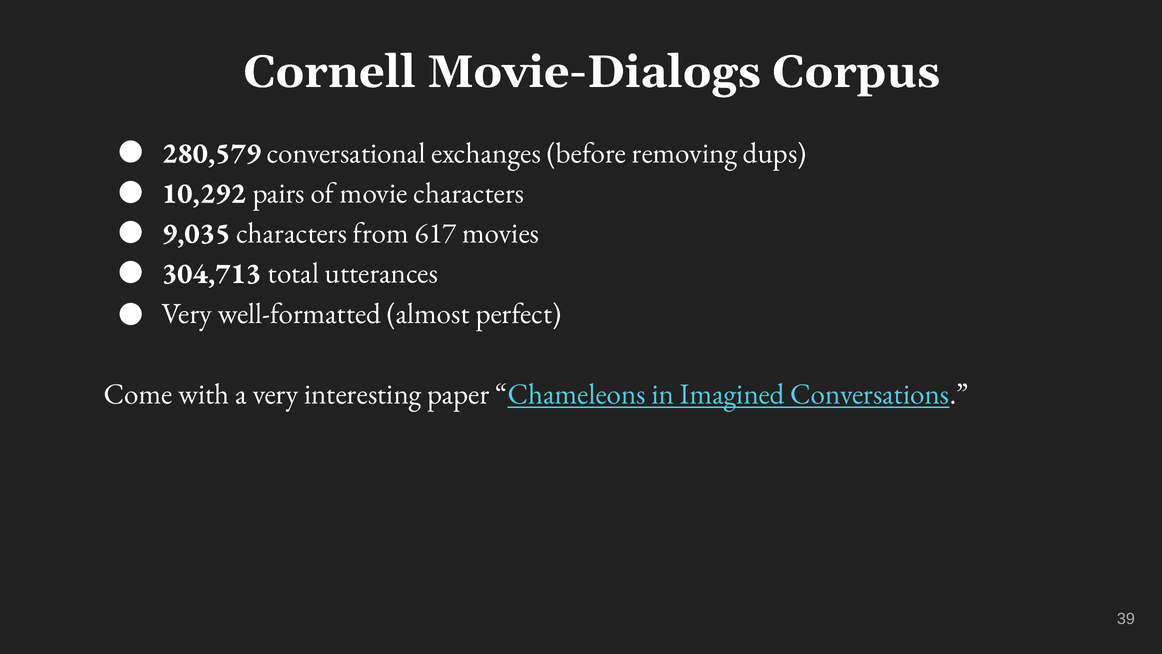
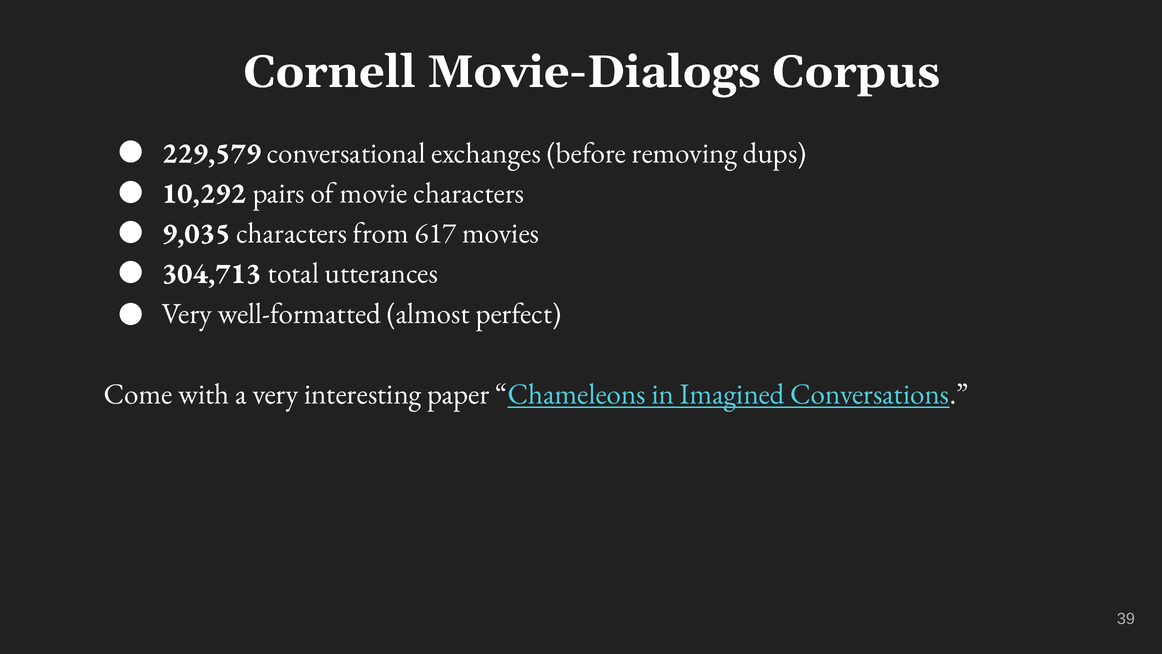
280,579: 280,579 -> 229,579
